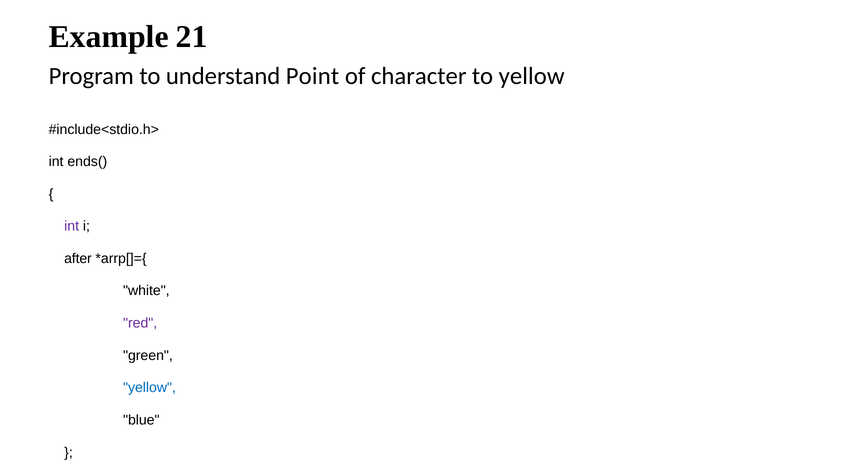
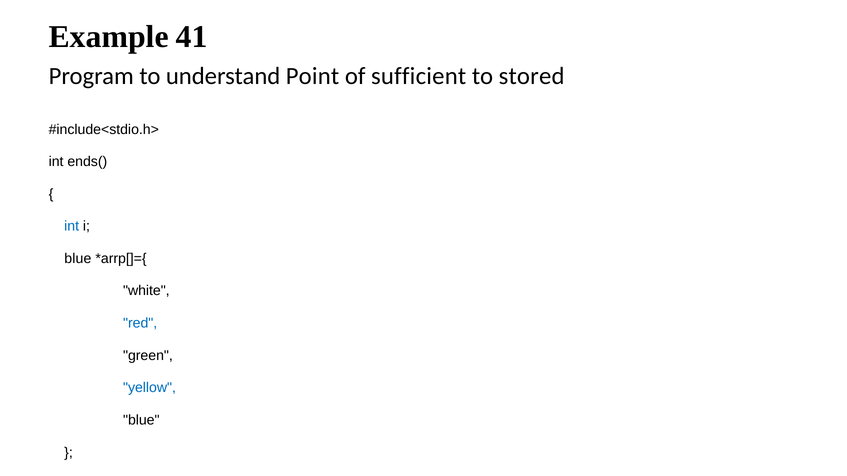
21: 21 -> 41
character: character -> sufficient
to yellow: yellow -> stored
int at (72, 226) colour: purple -> blue
after at (78, 259): after -> blue
red colour: purple -> blue
